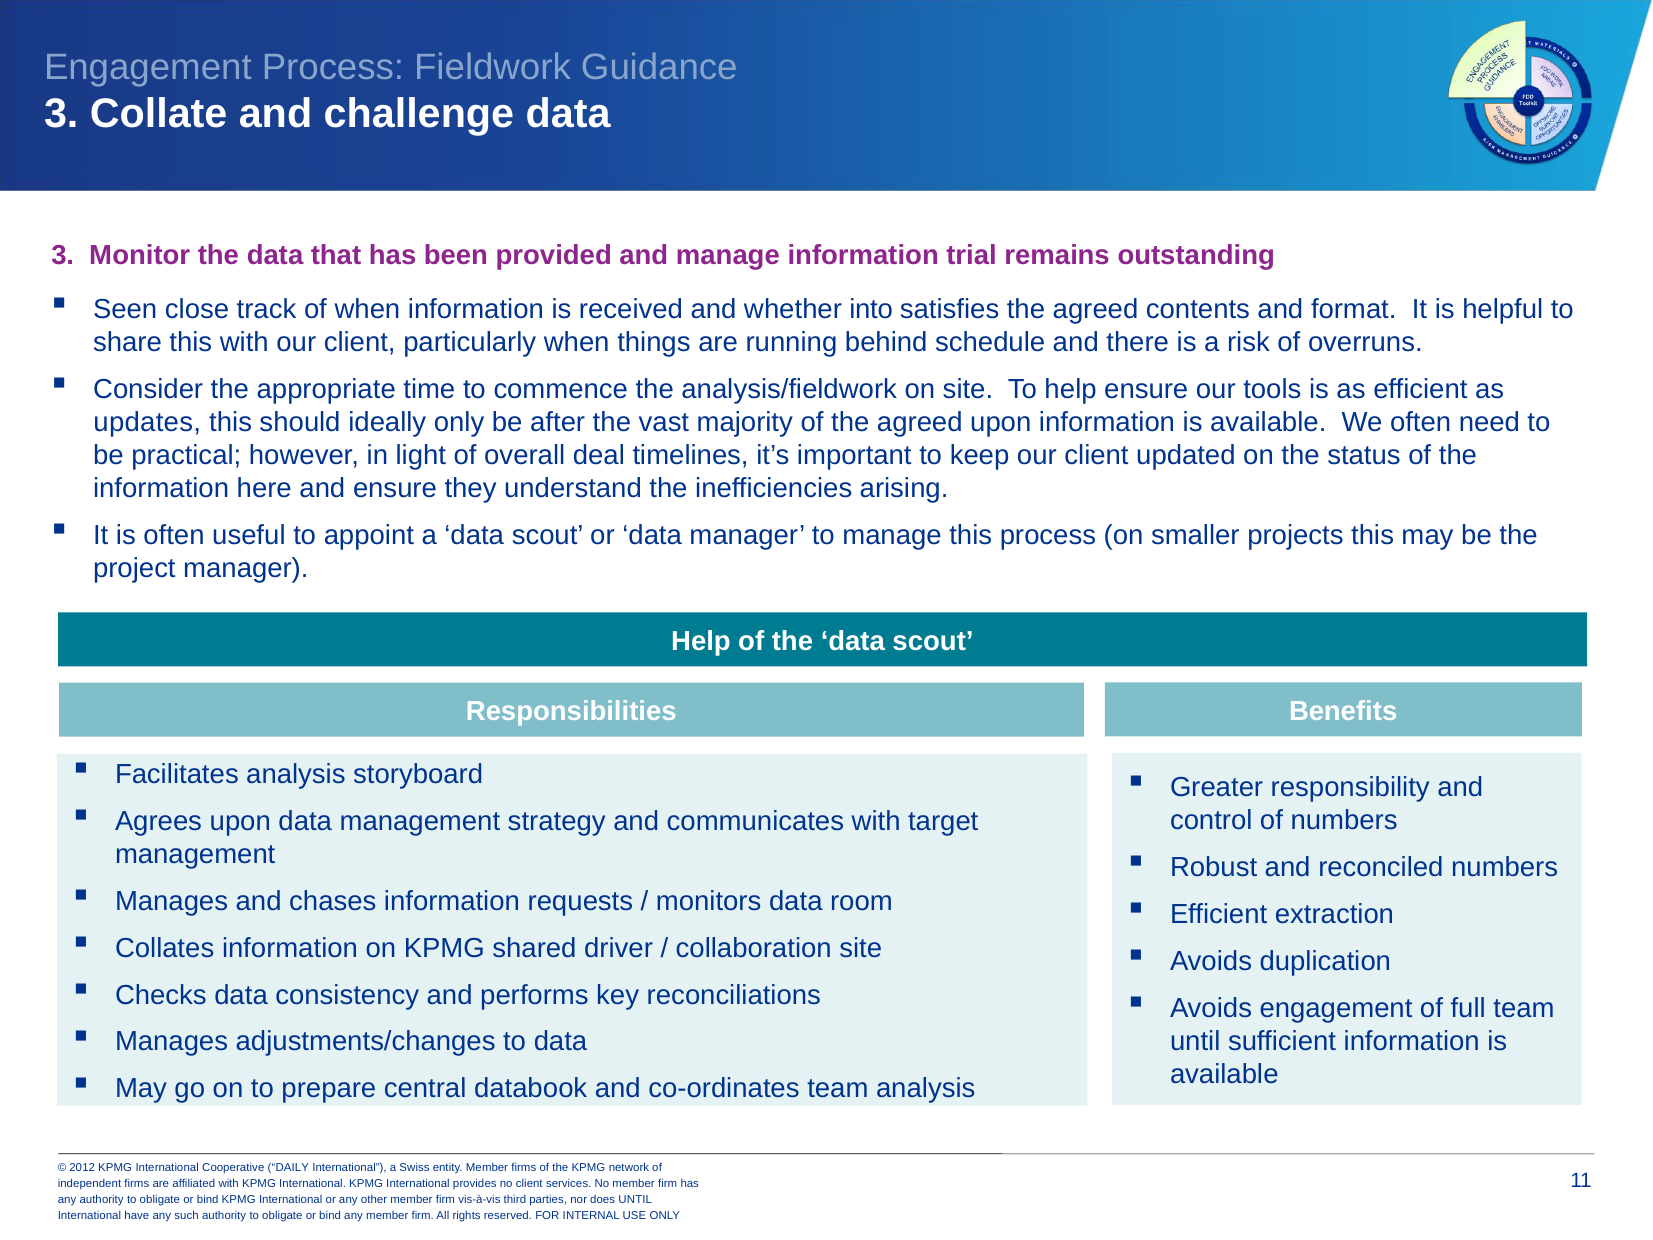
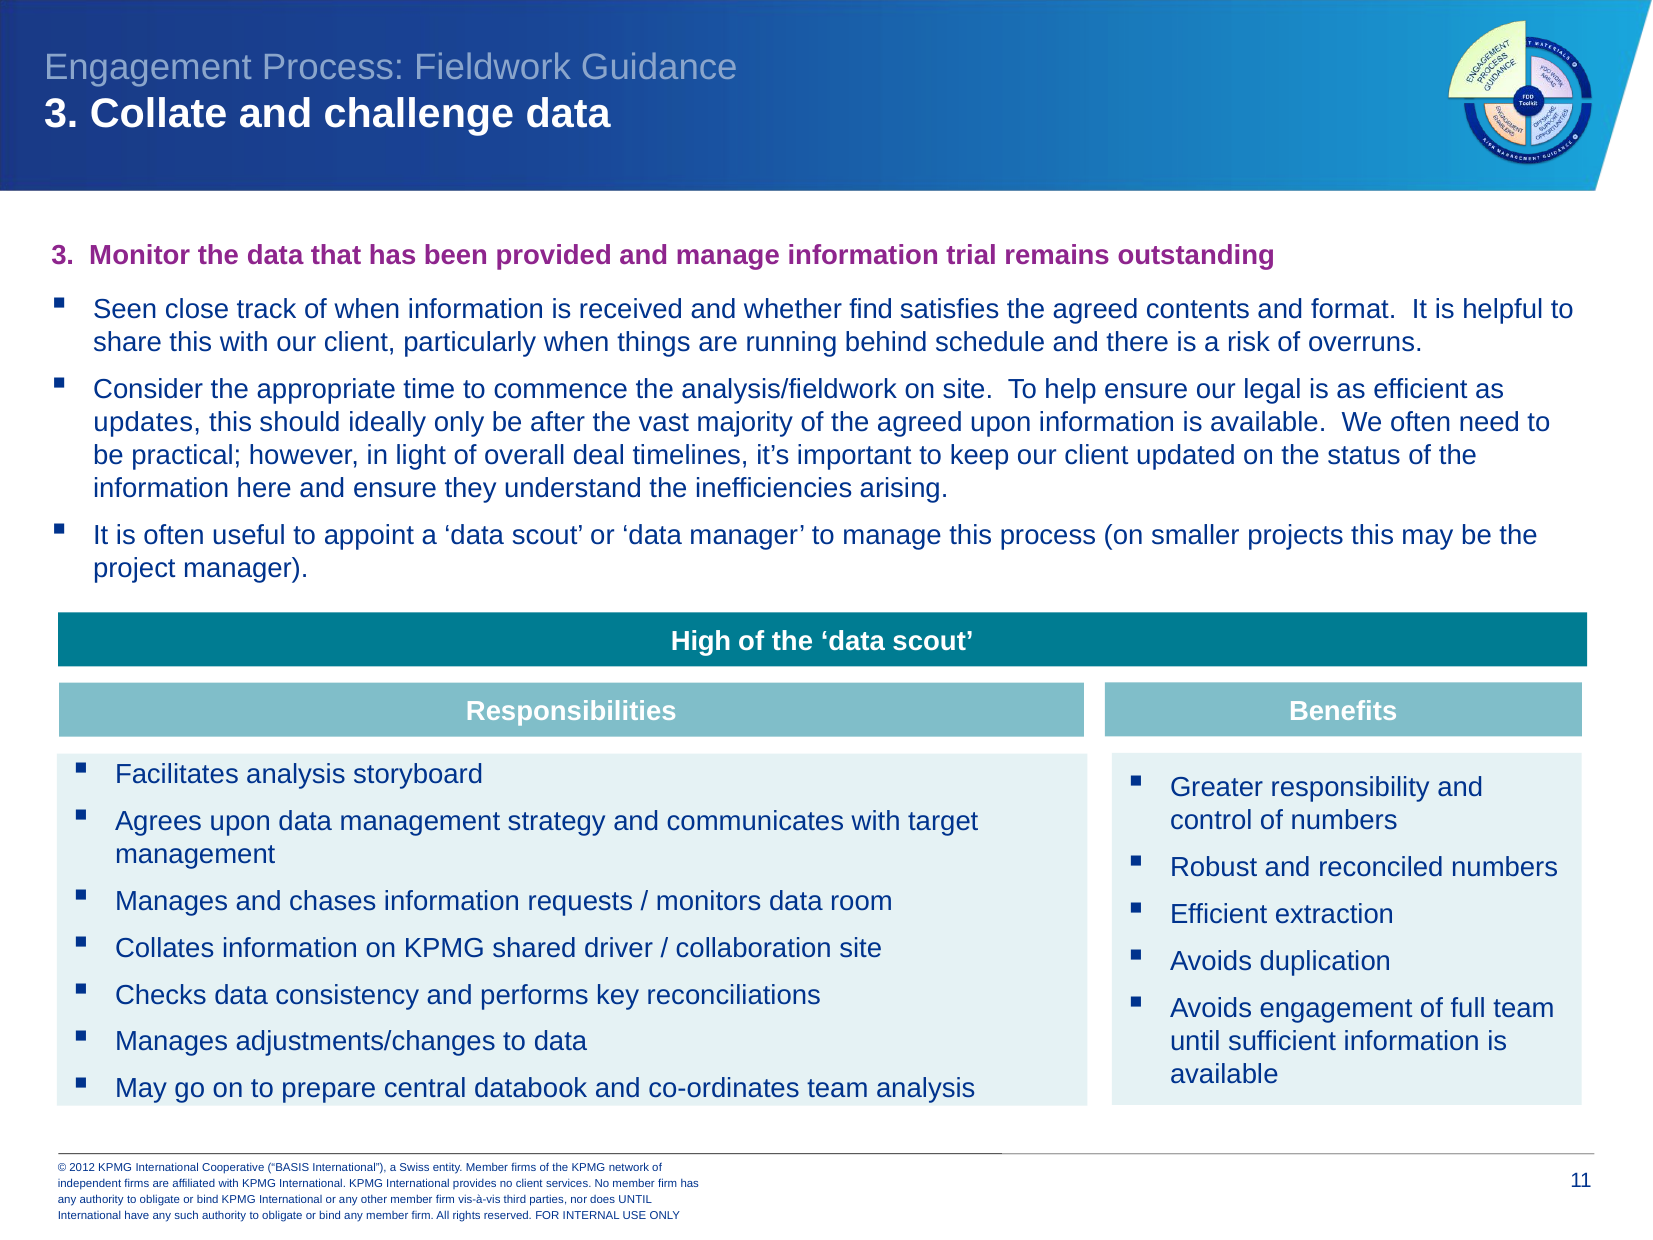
into: into -> find
tools: tools -> legal
Help at (701, 641): Help -> High
DAILY: DAILY -> BASIS
